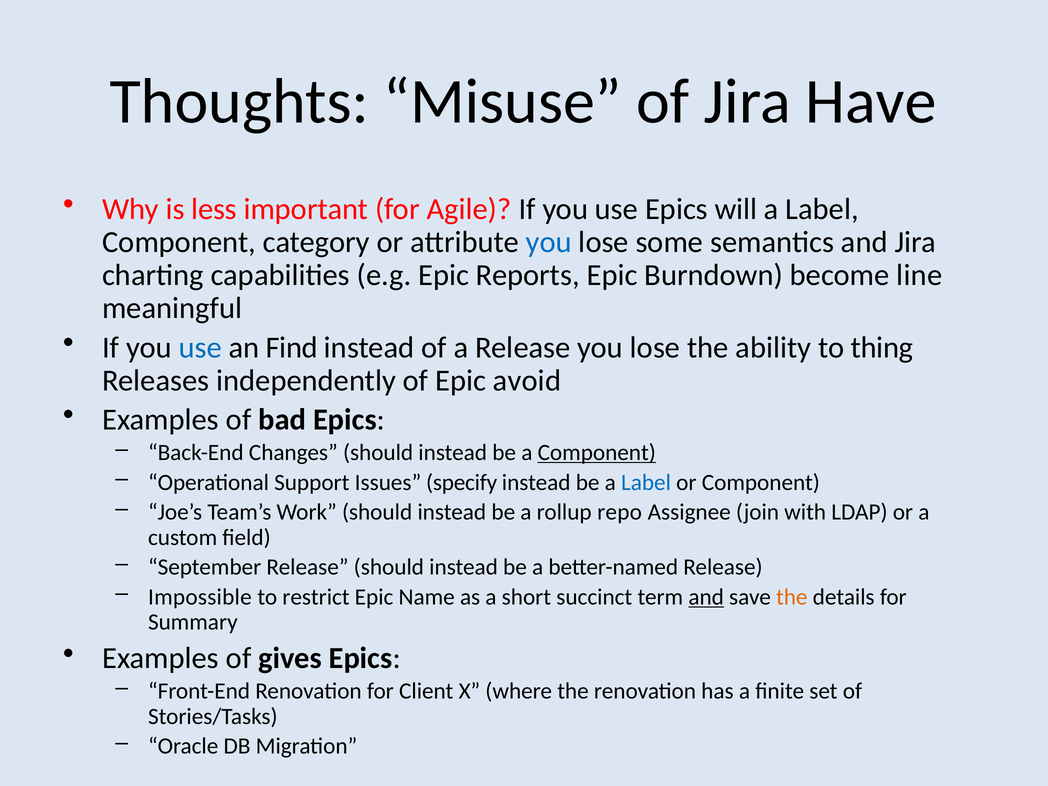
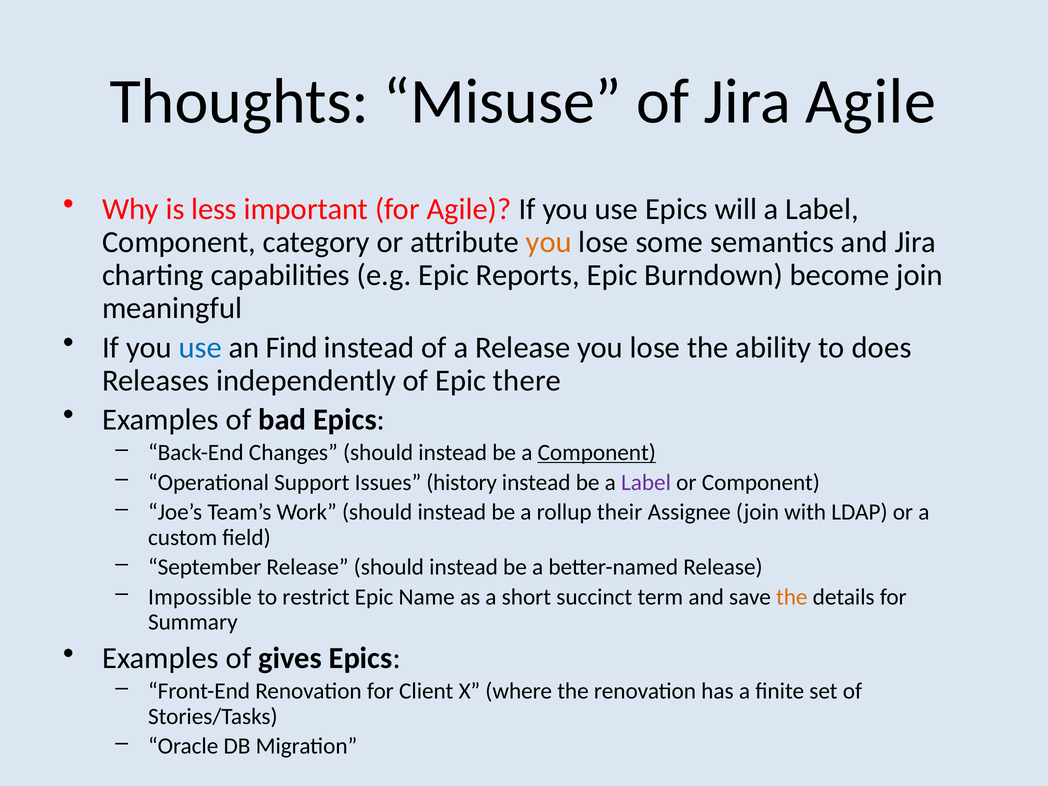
Jira Have: Have -> Agile
you at (549, 242) colour: blue -> orange
become line: line -> join
thing: thing -> does
avoid: avoid -> there
specify: specify -> history
Label at (646, 482) colour: blue -> purple
repo: repo -> their
and at (706, 597) underline: present -> none
